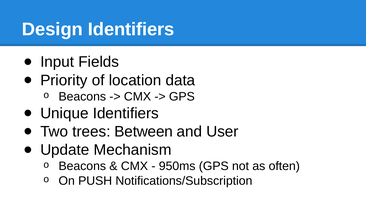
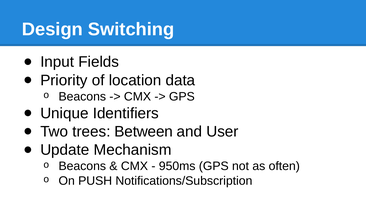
Design Identifiers: Identifiers -> Switching
